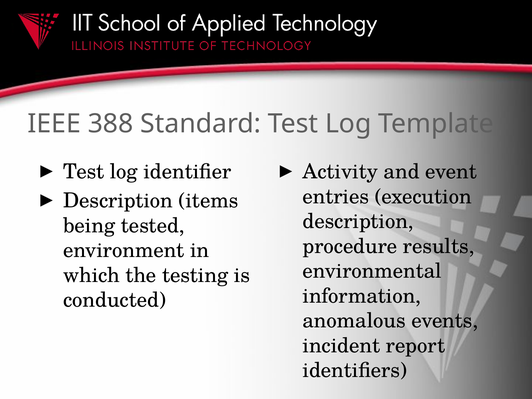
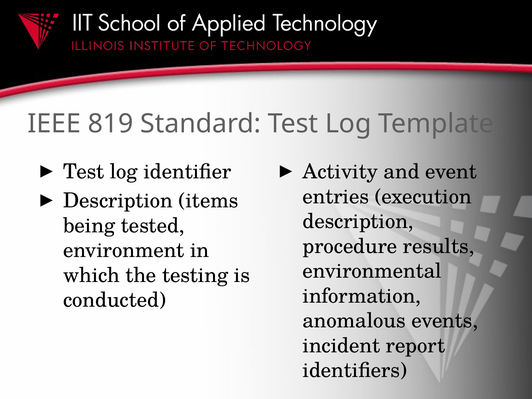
388: 388 -> 819
